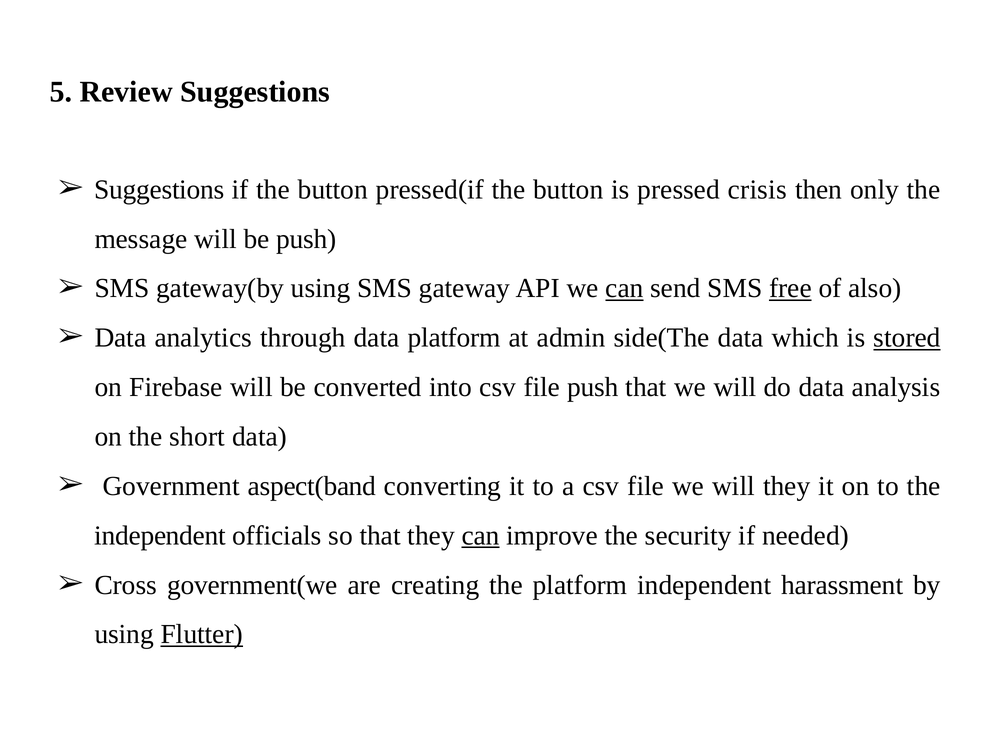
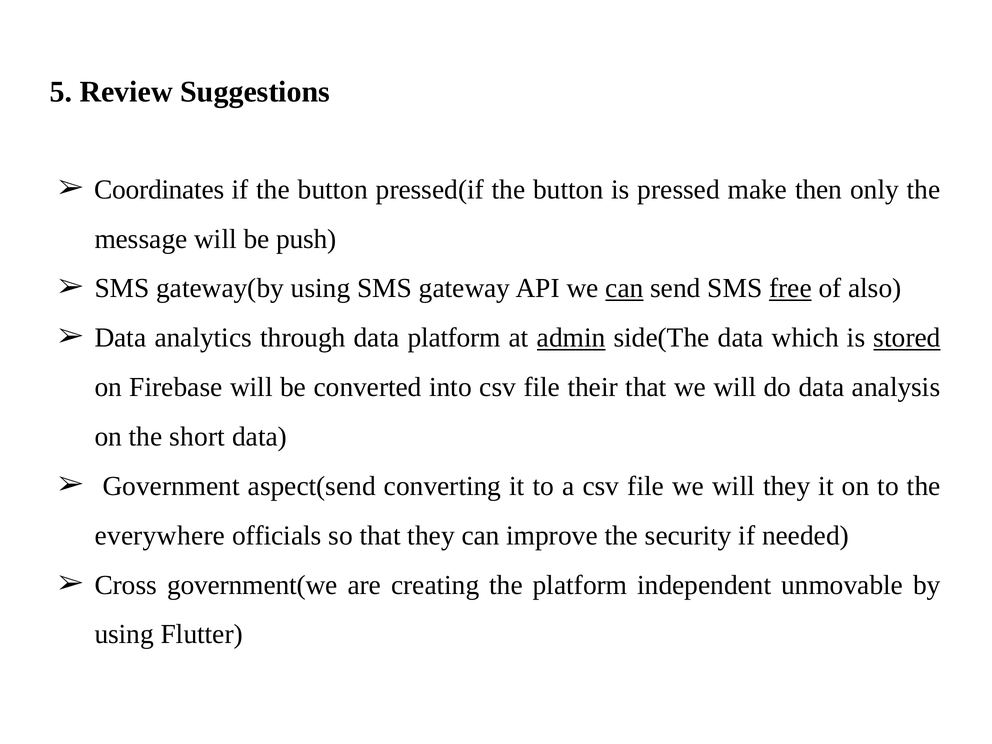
Suggestions at (159, 190): Suggestions -> Coordinates
crisis: crisis -> make
admin underline: none -> present
file push: push -> their
aspect(band: aspect(band -> aspect(send
independent at (160, 535): independent -> everywhere
can at (481, 535) underline: present -> none
harassment: harassment -> unmovable
Flutter underline: present -> none
